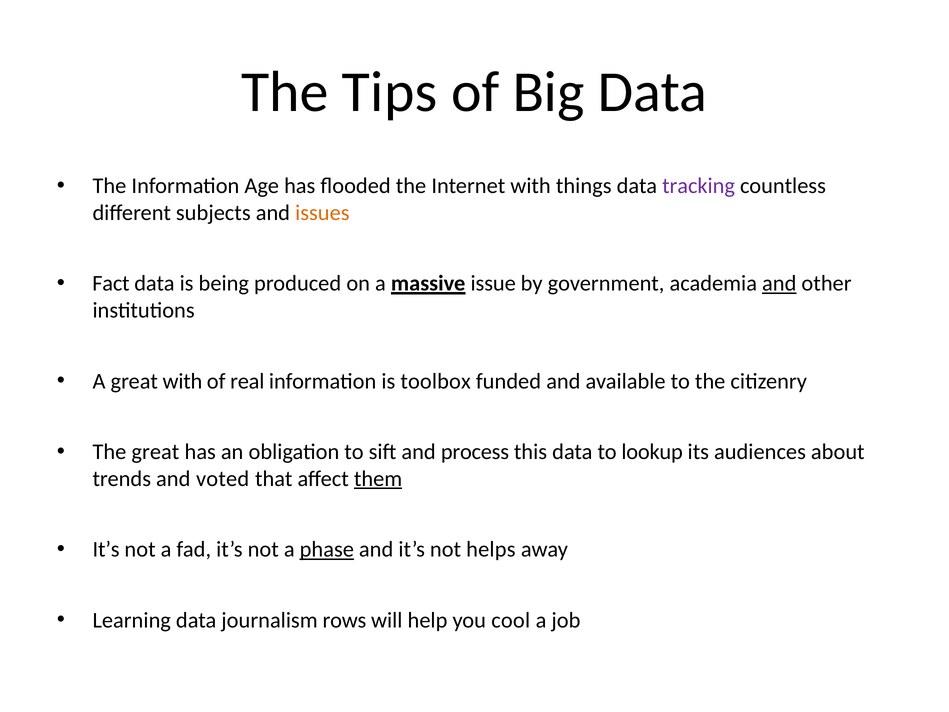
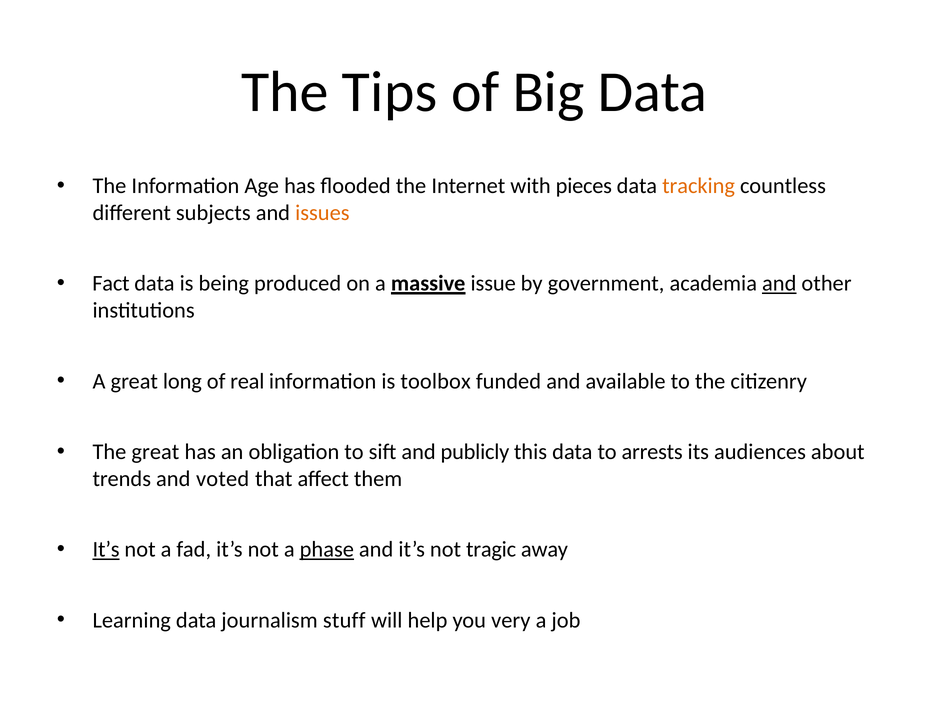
things: things -> pieces
tracking colour: purple -> orange
great with: with -> long
process: process -> publicly
lookup: lookup -> arrests
them underline: present -> none
It’s at (106, 549) underline: none -> present
helps: helps -> tragic
rows: rows -> stuff
cool: cool -> very
